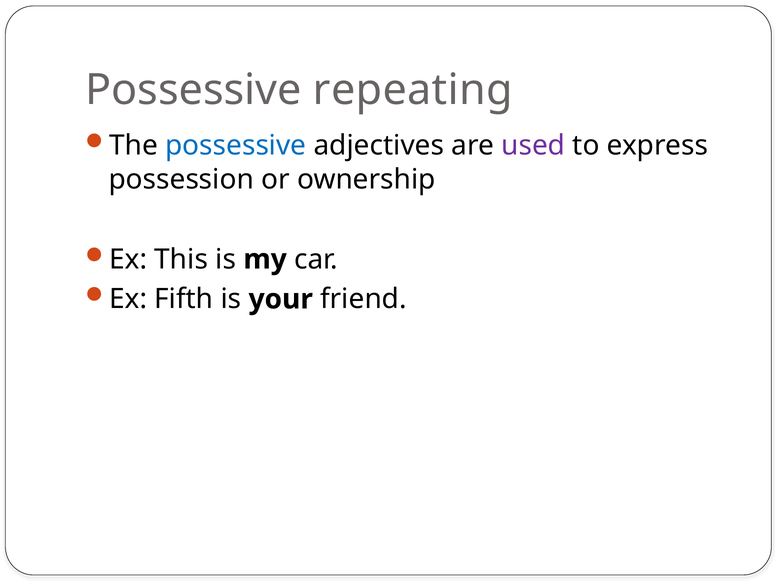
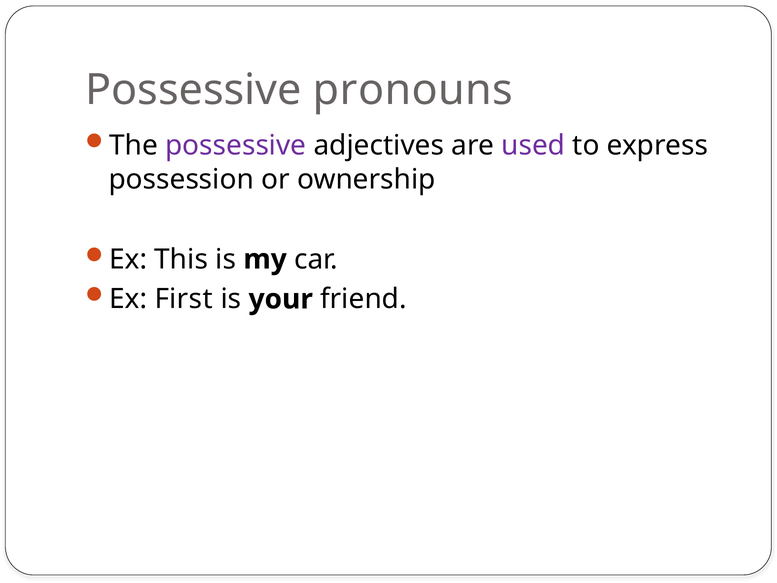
repeating: repeating -> pronouns
possessive at (236, 146) colour: blue -> purple
Fifth: Fifth -> First
